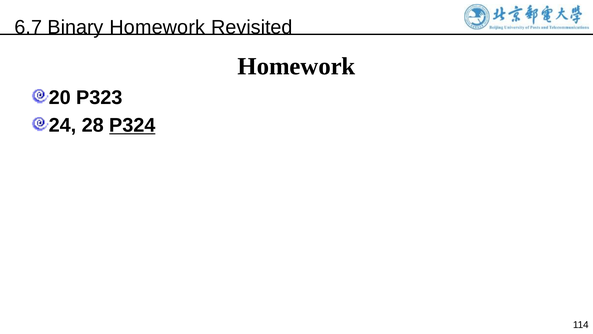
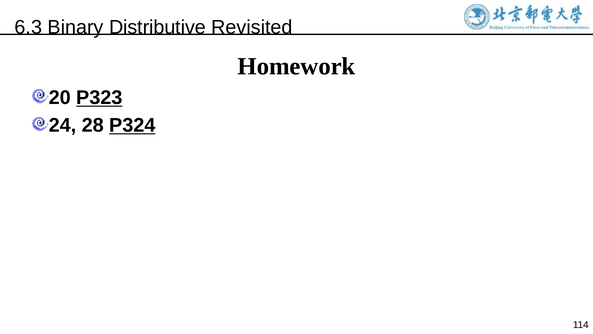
6.7: 6.7 -> 6.3
Binary Homework: Homework -> Distributive
P323 underline: none -> present
